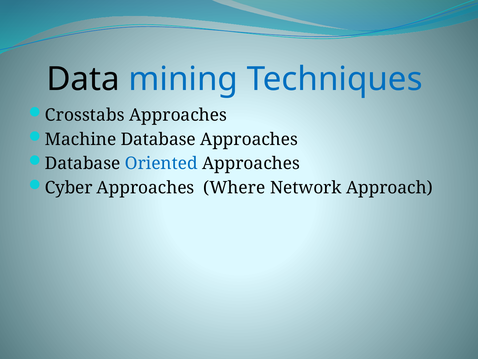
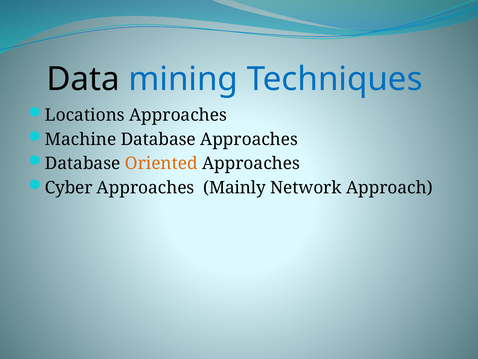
Crosstabs: Crosstabs -> Locations
Oriented colour: blue -> orange
Where: Where -> Mainly
